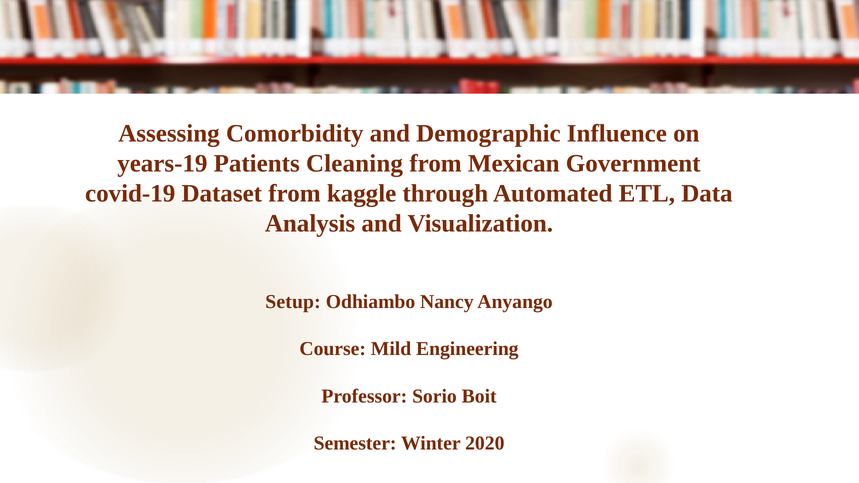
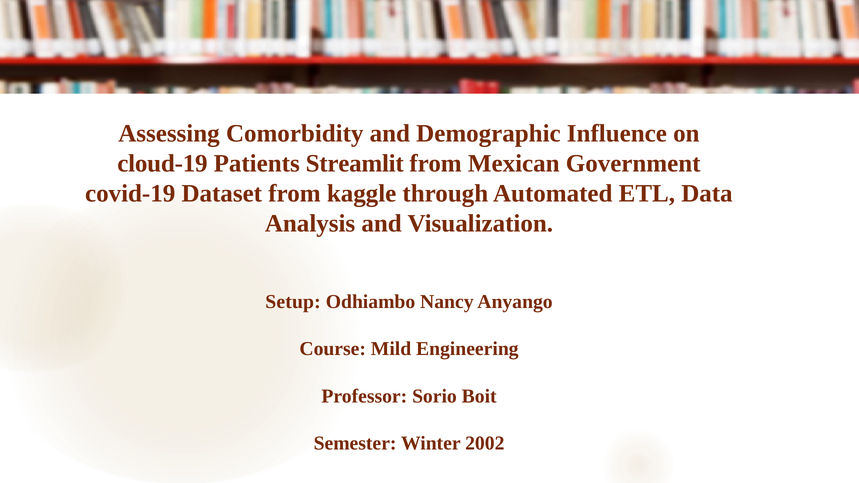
years-19: years-19 -> cloud-19
Cleaning: Cleaning -> Streamlit
2020: 2020 -> 2002
